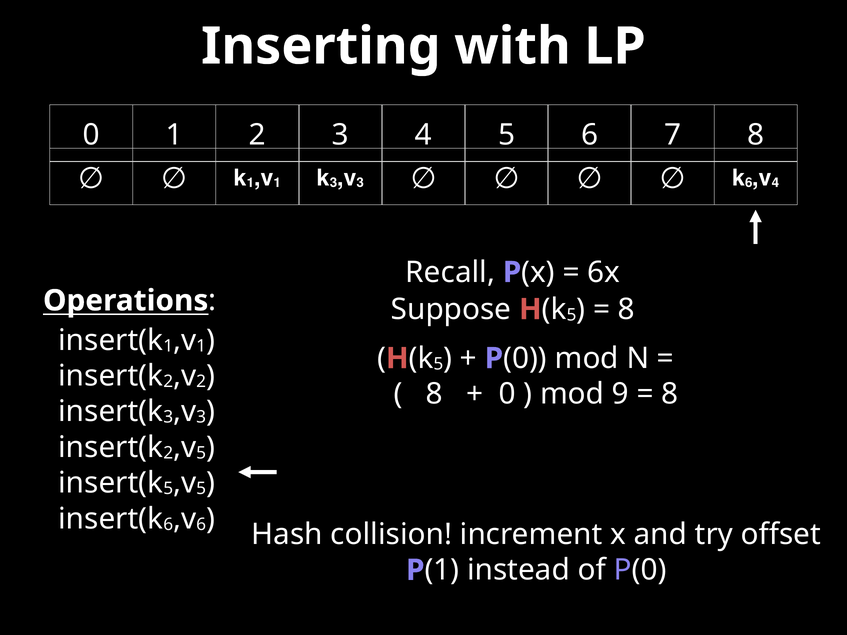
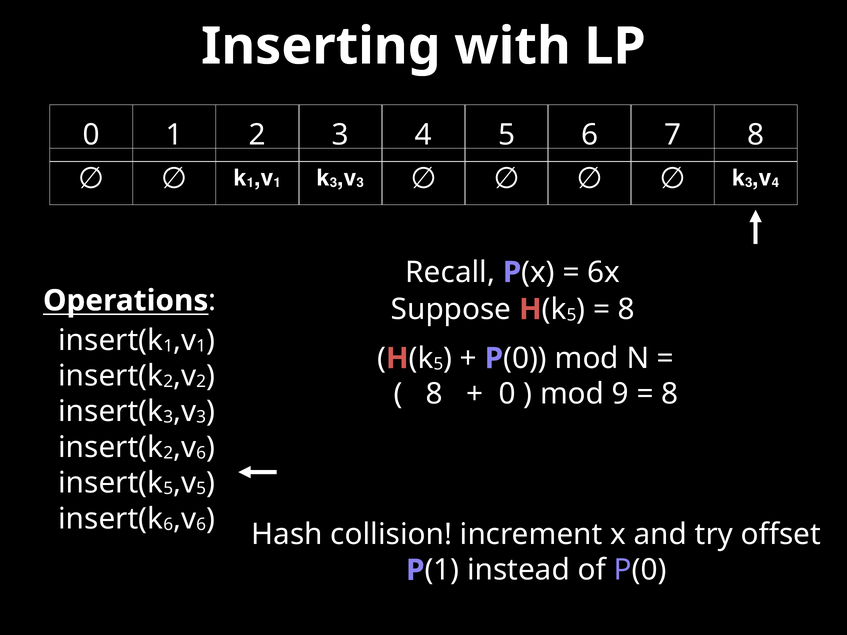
6 at (749, 183): 6 -> 3
5 at (201, 453): 5 -> 6
